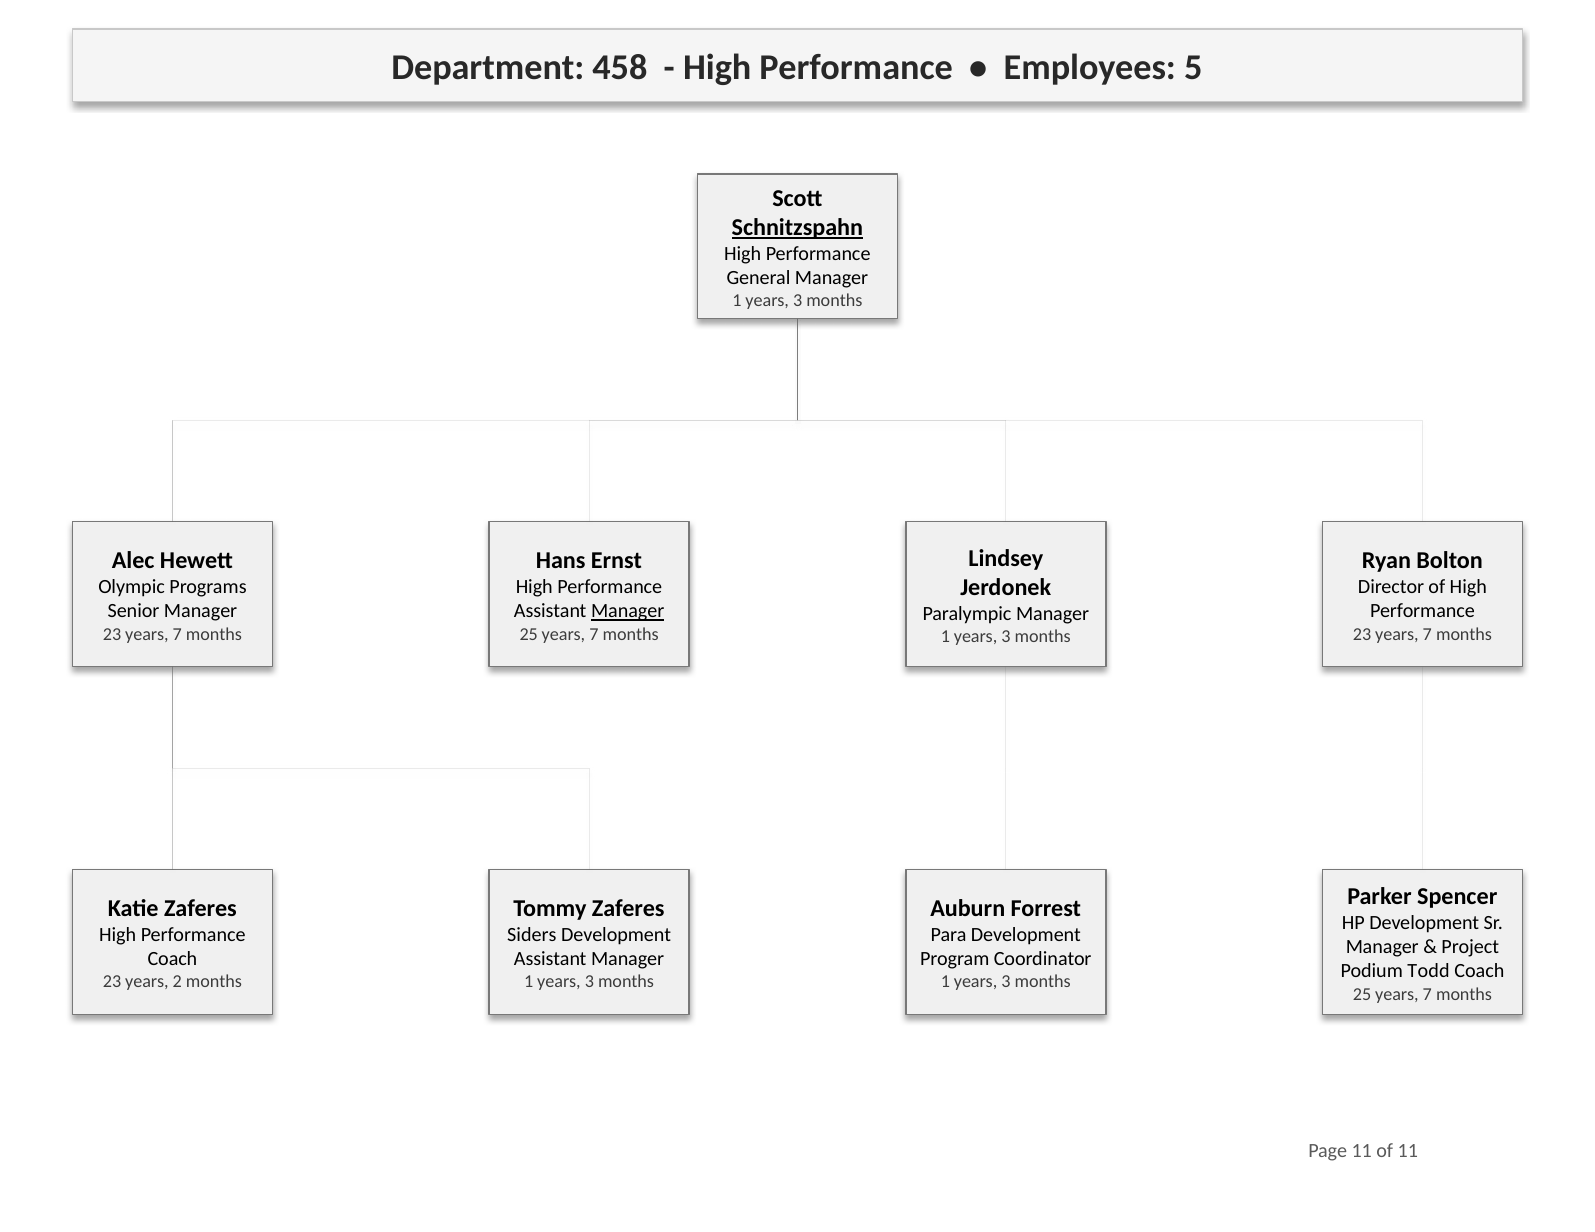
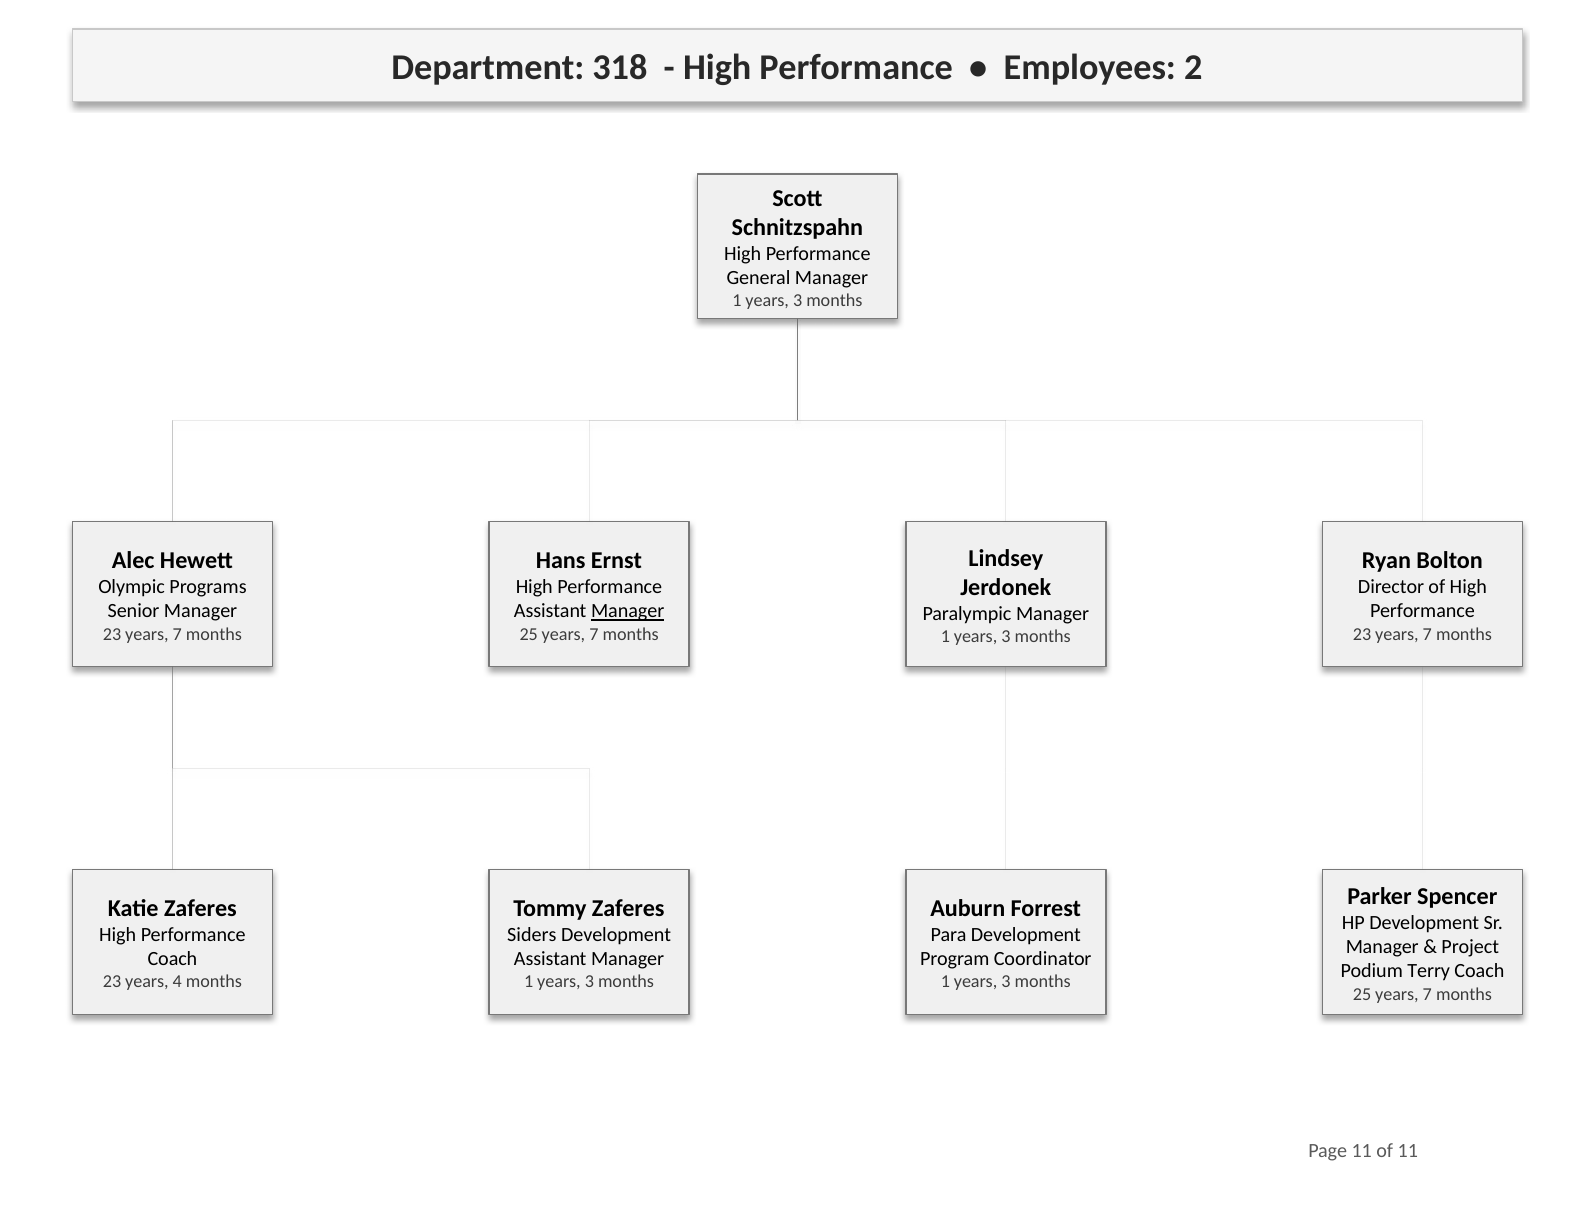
458: 458 -> 318
5: 5 -> 2
Schnitzspahn underline: present -> none
Todd: Todd -> Terry
2: 2 -> 4
